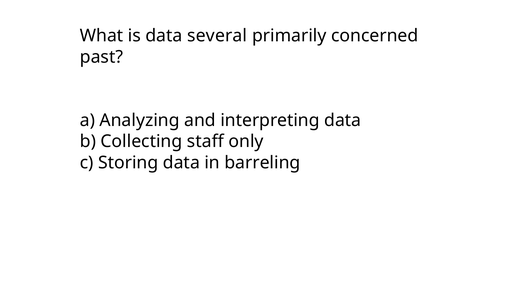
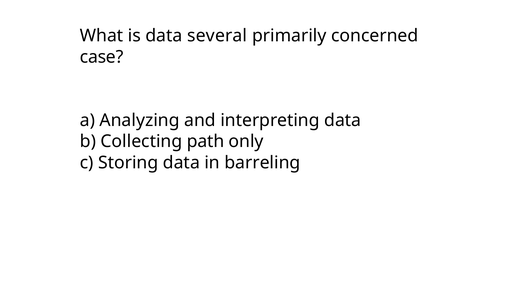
past: past -> case
staff: staff -> path
